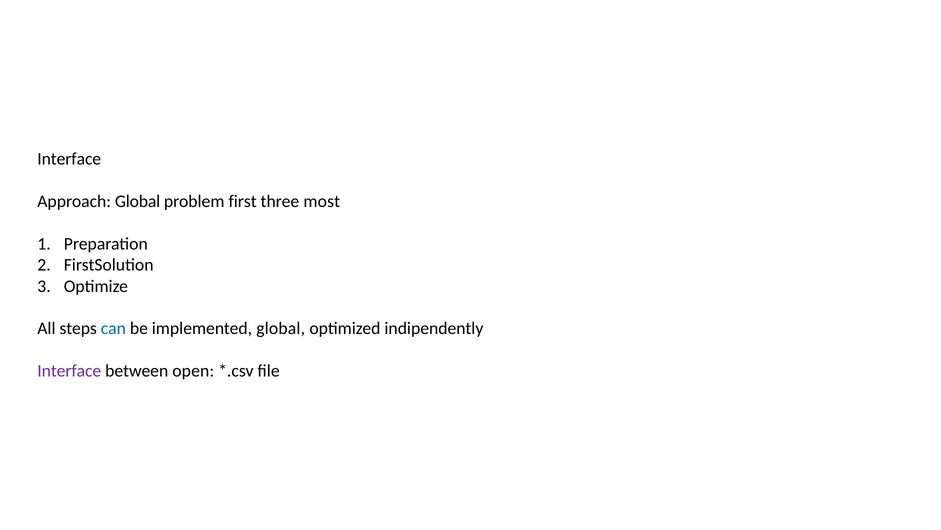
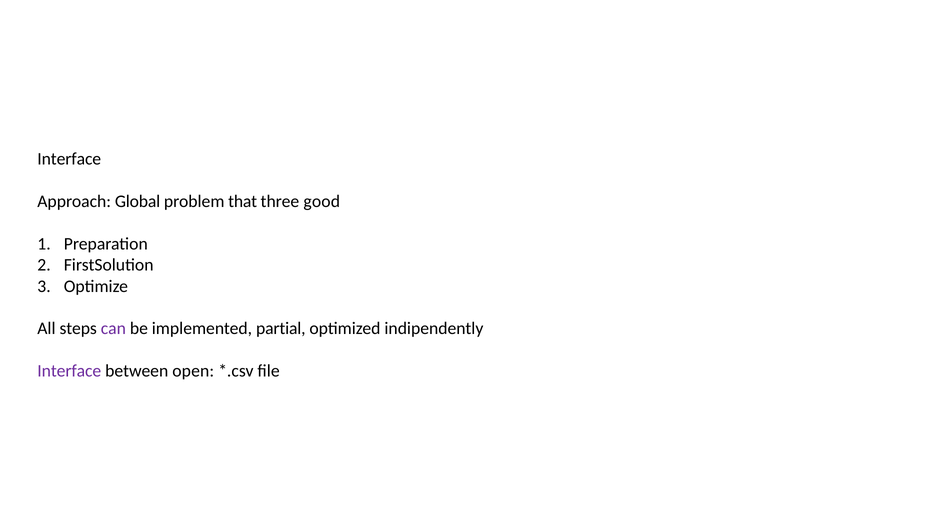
first: first -> that
most: most -> good
can colour: blue -> purple
implemented global: global -> partial
